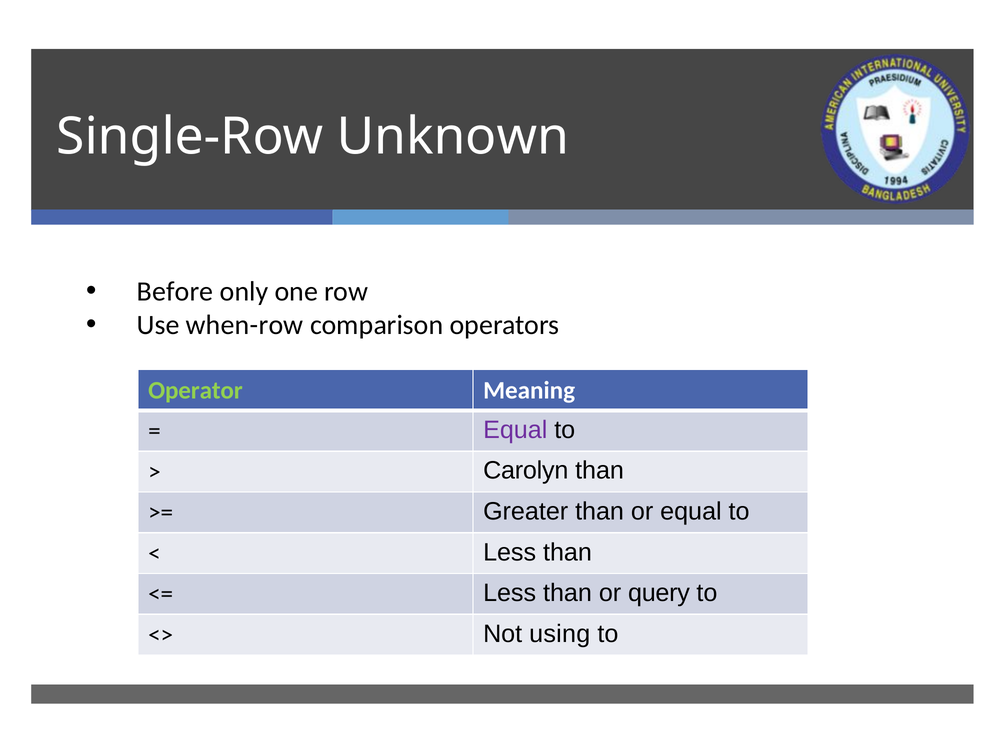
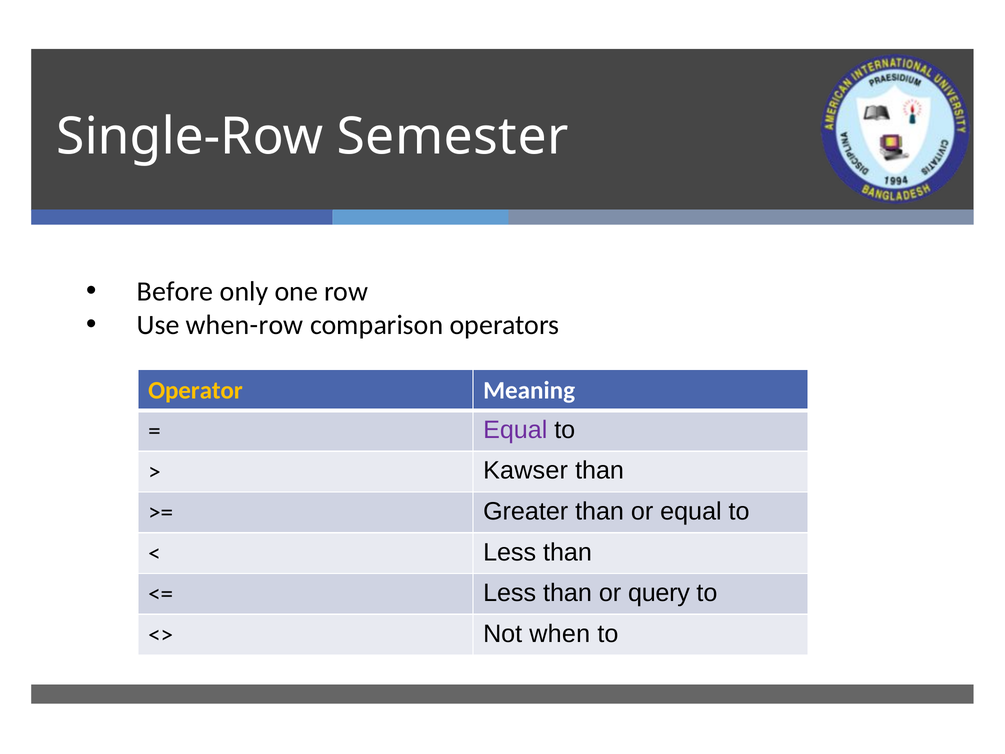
Unknown: Unknown -> Semester
Operator colour: light green -> yellow
Carolyn: Carolyn -> Kawser
using: using -> when
